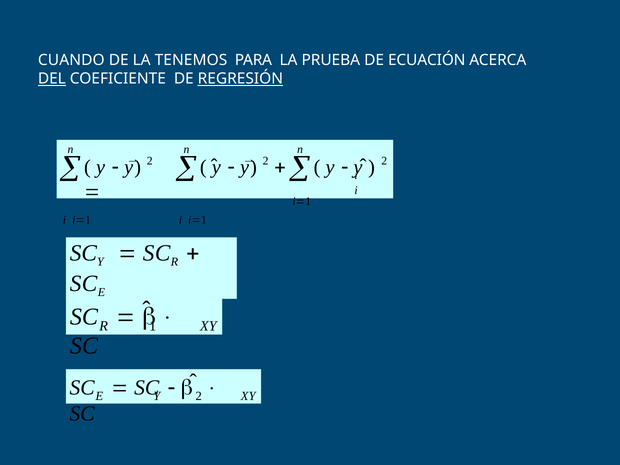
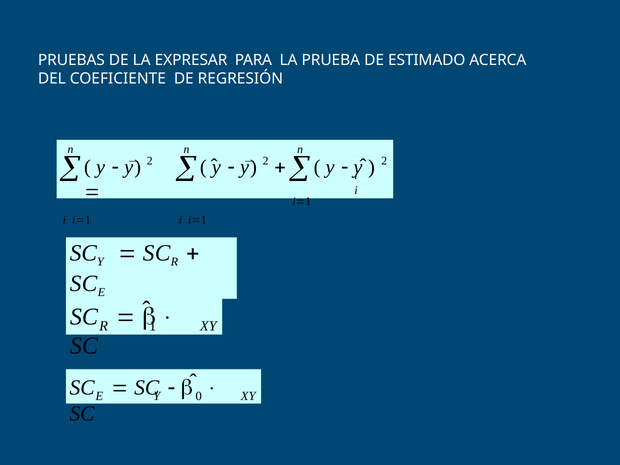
CUANDO: CUANDO -> PRUEBAS
TENEMOS: TENEMOS -> EXPRESAR
ECUACIÓN: ECUACIÓN -> ESTIMADO
DEL underline: present -> none
REGRESIÓN underline: present -> none
2 at (199, 396): 2 -> 0
